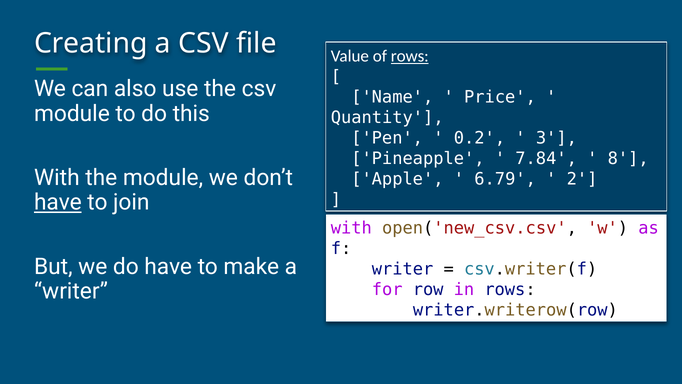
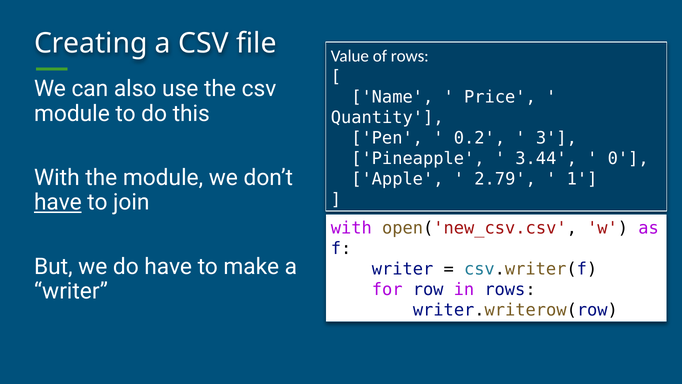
rows at (410, 56) underline: present -> none
7.84: 7.84 -> 3.44
8: 8 -> 0
6.79: 6.79 -> 2.79
2: 2 -> 1
